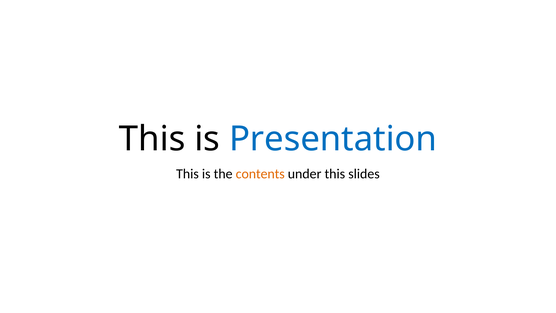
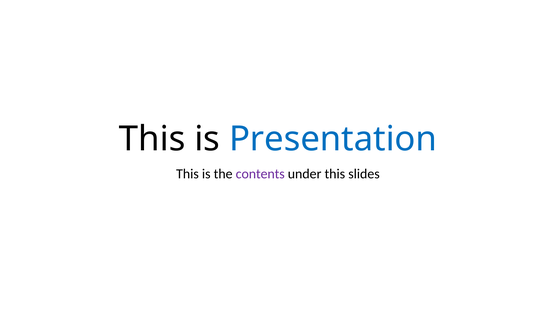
contents colour: orange -> purple
